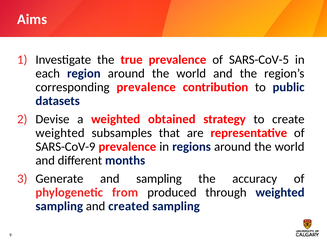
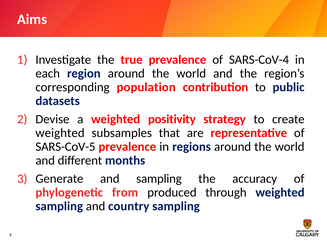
SARS-CoV-5: SARS-CoV-5 -> SARS-CoV-4
corresponding prevalence: prevalence -> population
obtained: obtained -> positivity
SARS-CoV-9: SARS-CoV-9 -> SARS-CoV-5
created: created -> country
